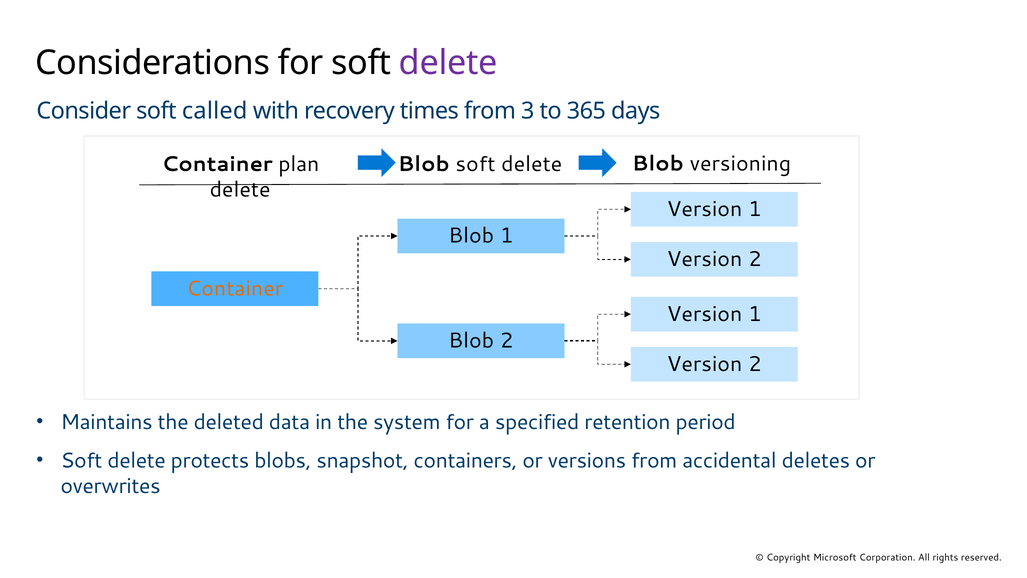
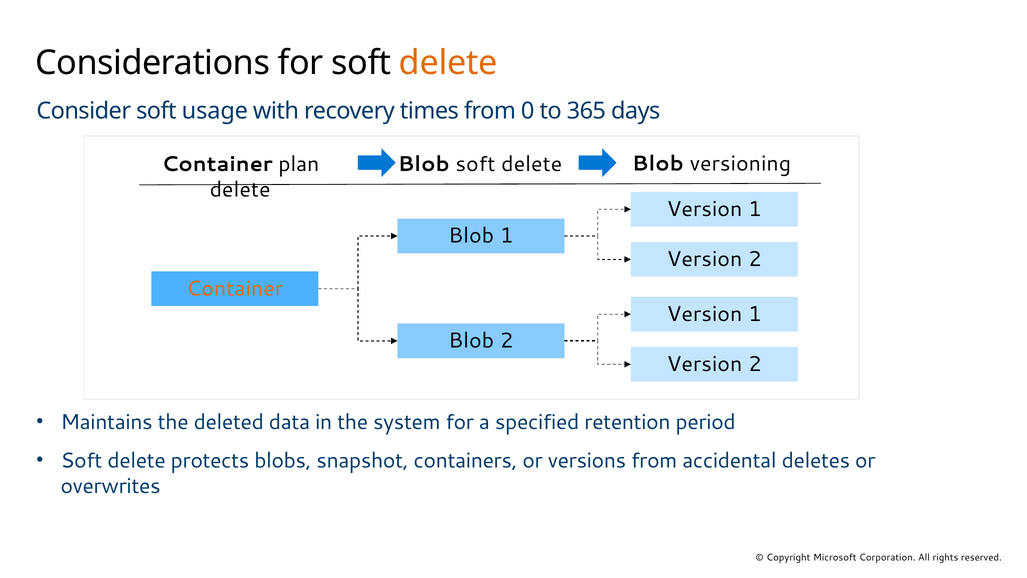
delete at (448, 63) colour: purple -> orange
called: called -> usage
3: 3 -> 0
